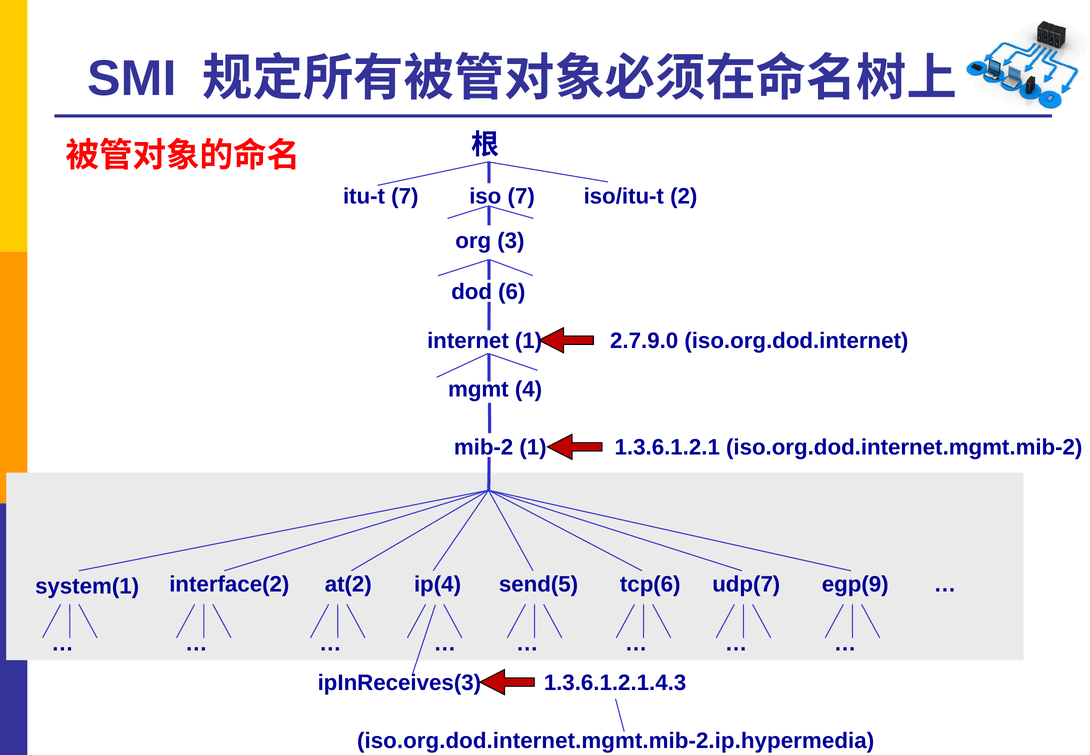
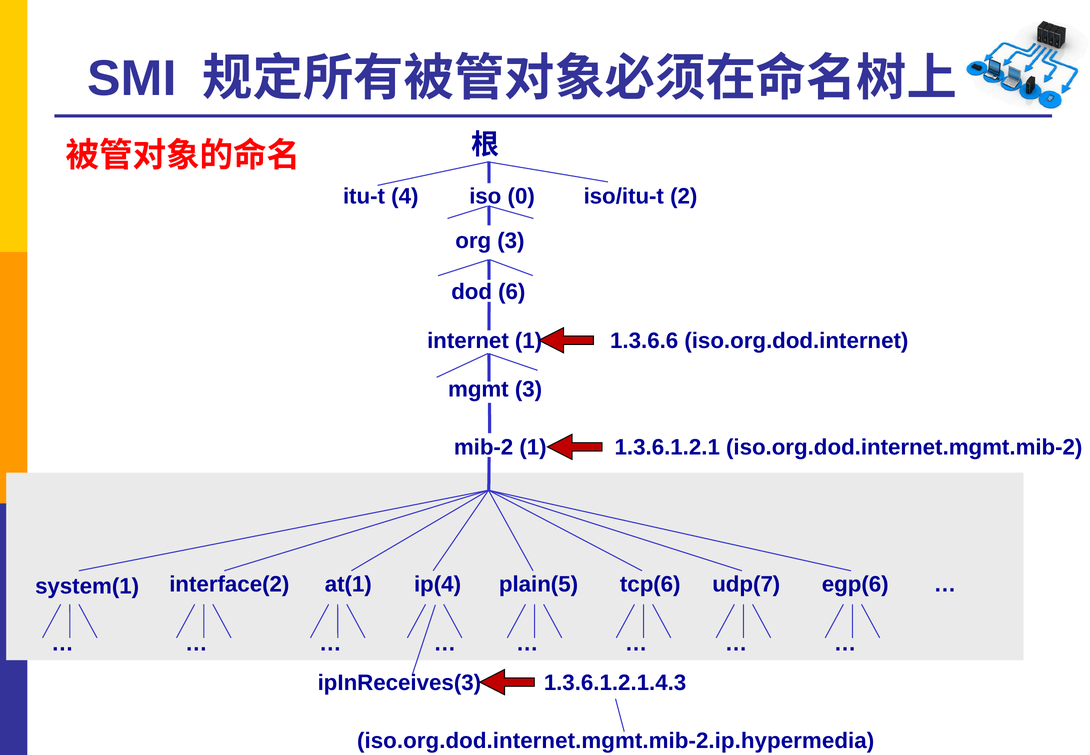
itu-t 7: 7 -> 4
iso 7: 7 -> 0
2.7.9.0: 2.7.9.0 -> 1.3.6.6
mgmt 4: 4 -> 3
at(2: at(2 -> at(1
send(5: send(5 -> plain(5
egp(9: egp(9 -> egp(6
